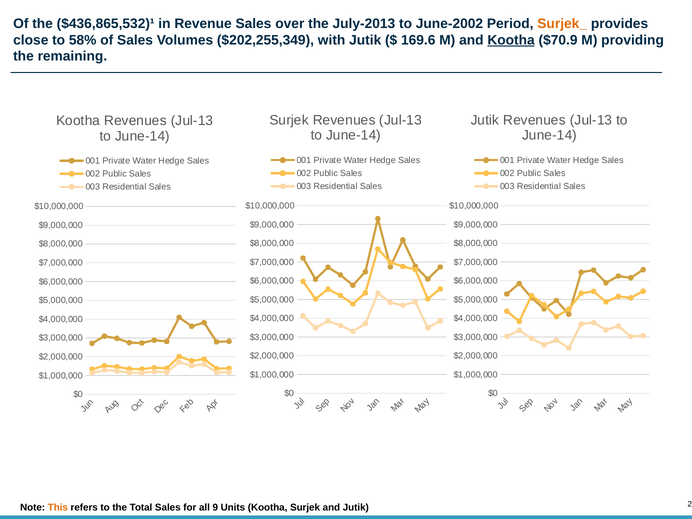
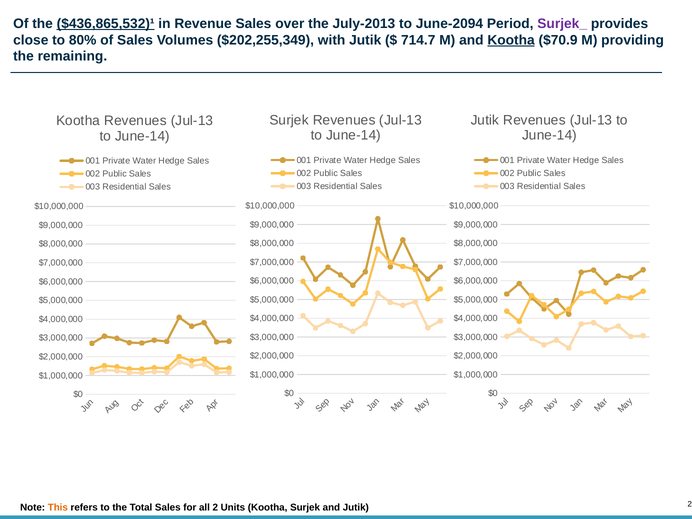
$436,865,532)¹ underline: none -> present
June-2002: June-2002 -> June-2094
Surjek_ colour: orange -> purple
58%: 58% -> 80%
169.6: 169.6 -> 714.7
all 9: 9 -> 2
